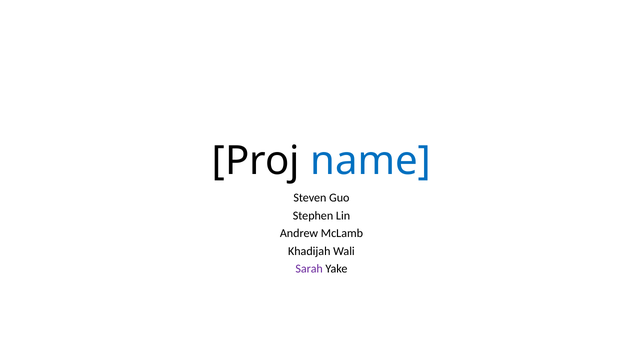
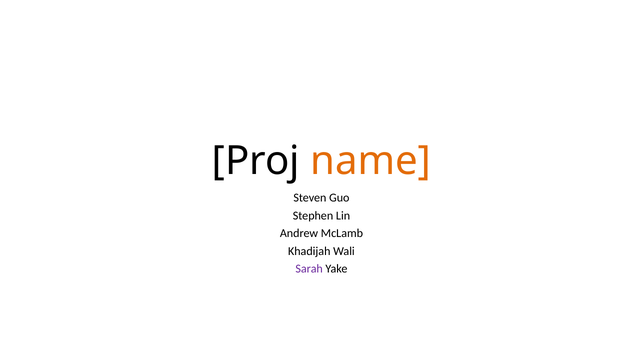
name colour: blue -> orange
